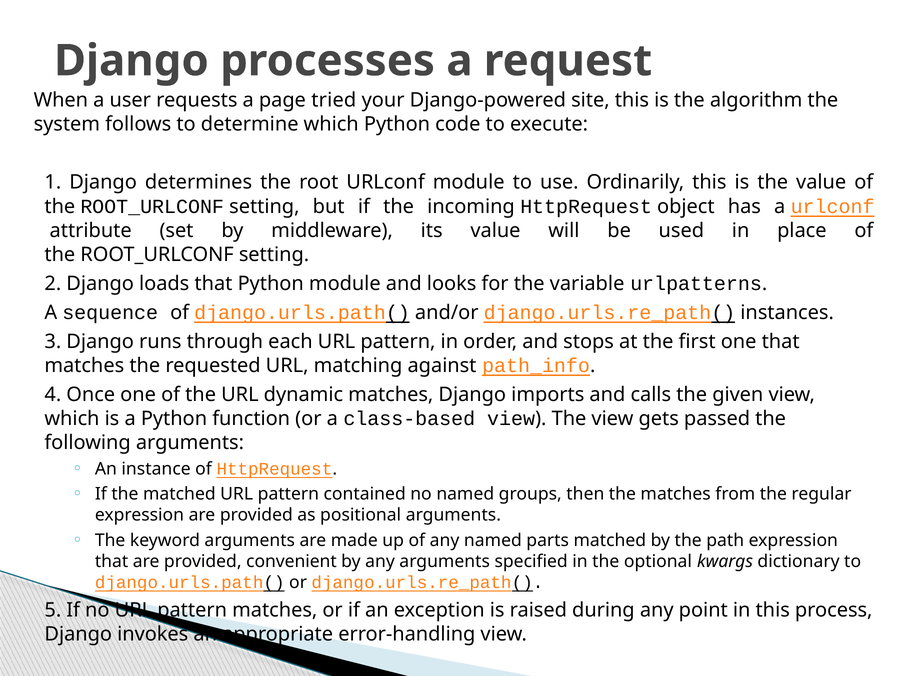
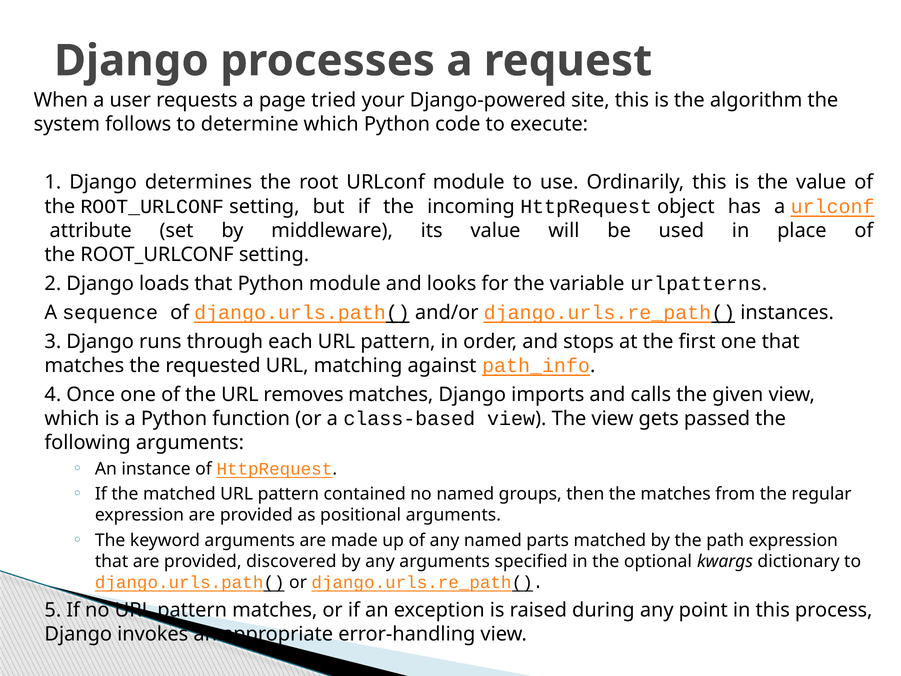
dynamic: dynamic -> removes
convenient: convenient -> discovered
